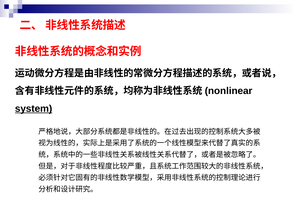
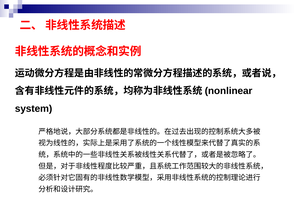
system underline: present -> none
